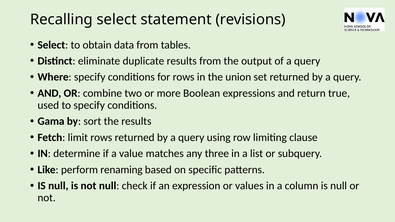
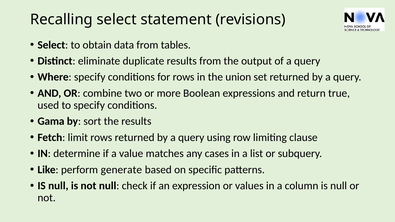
three: three -> cases
renaming: renaming -> generate
